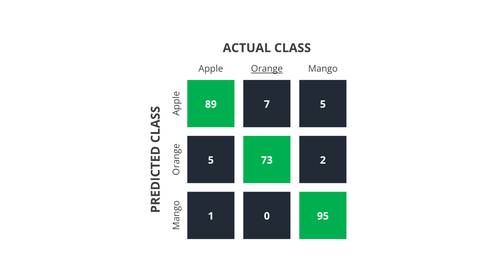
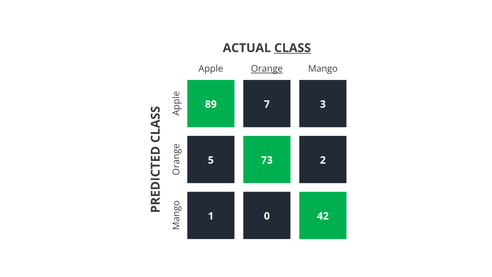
CLASS underline: none -> present
5 at (323, 104): 5 -> 3
95: 95 -> 42
